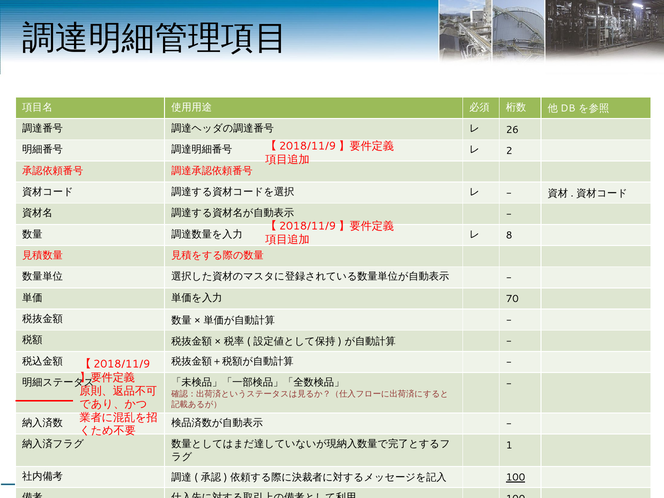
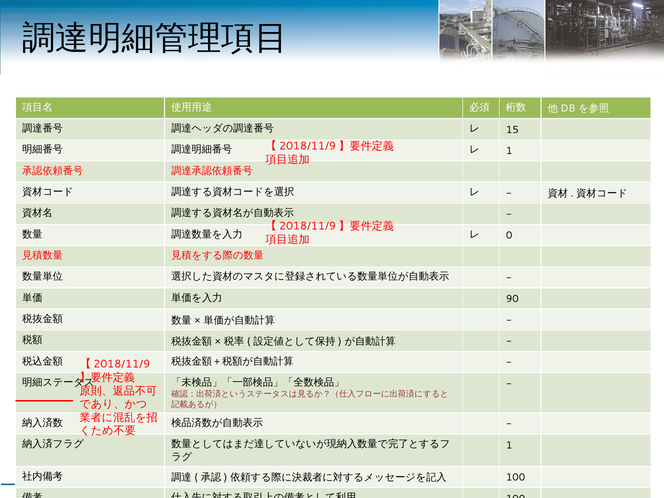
26: 26 -> 15
2 at (509, 151): 2 -> 1
8: 8 -> 0
70: 70 -> 90
100 at (516, 478) underline: present -> none
